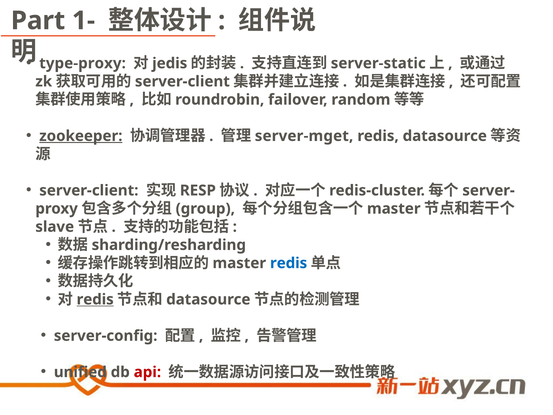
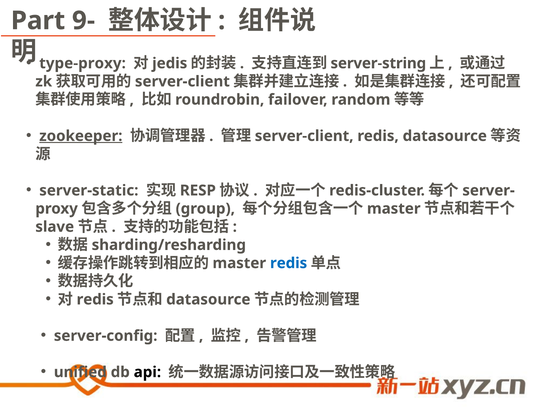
1-: 1- -> 9-
server-static: server-static -> server-string
server-mget at (304, 136): server-mget -> server-client
server-client at (89, 190): server-client -> server-static
redis at (95, 299) underline: present -> none
api colour: red -> black
